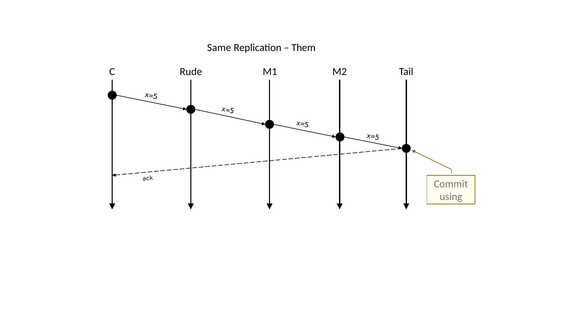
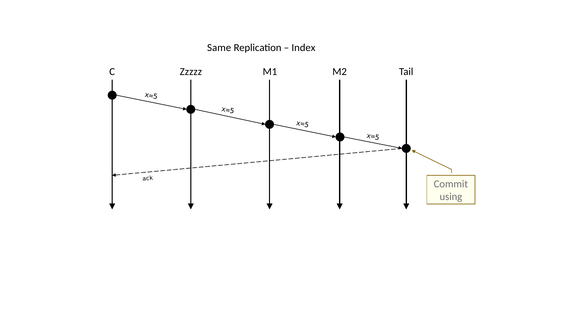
Them: Them -> Index
Rude: Rude -> Zzzzz
